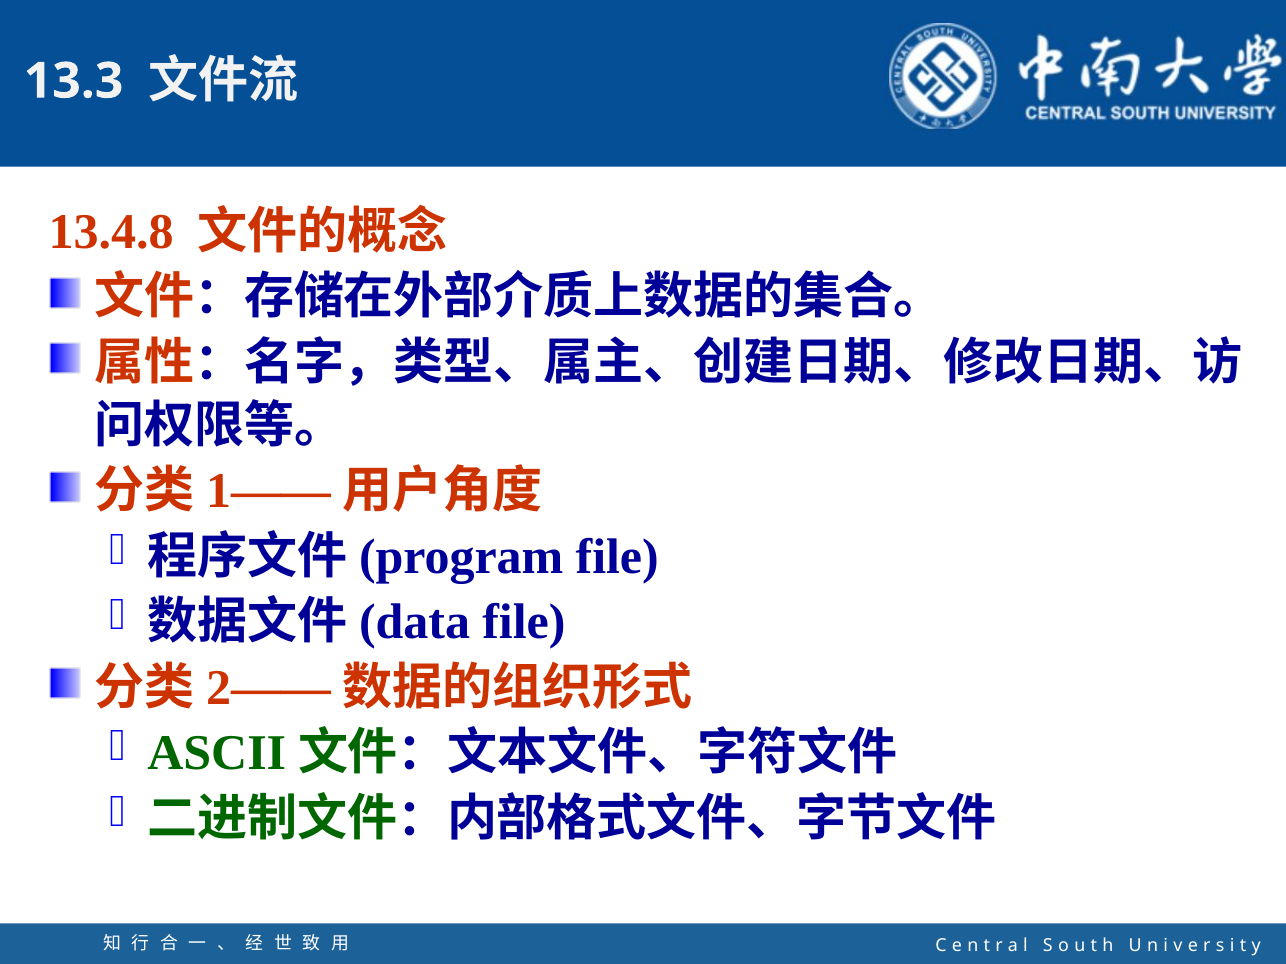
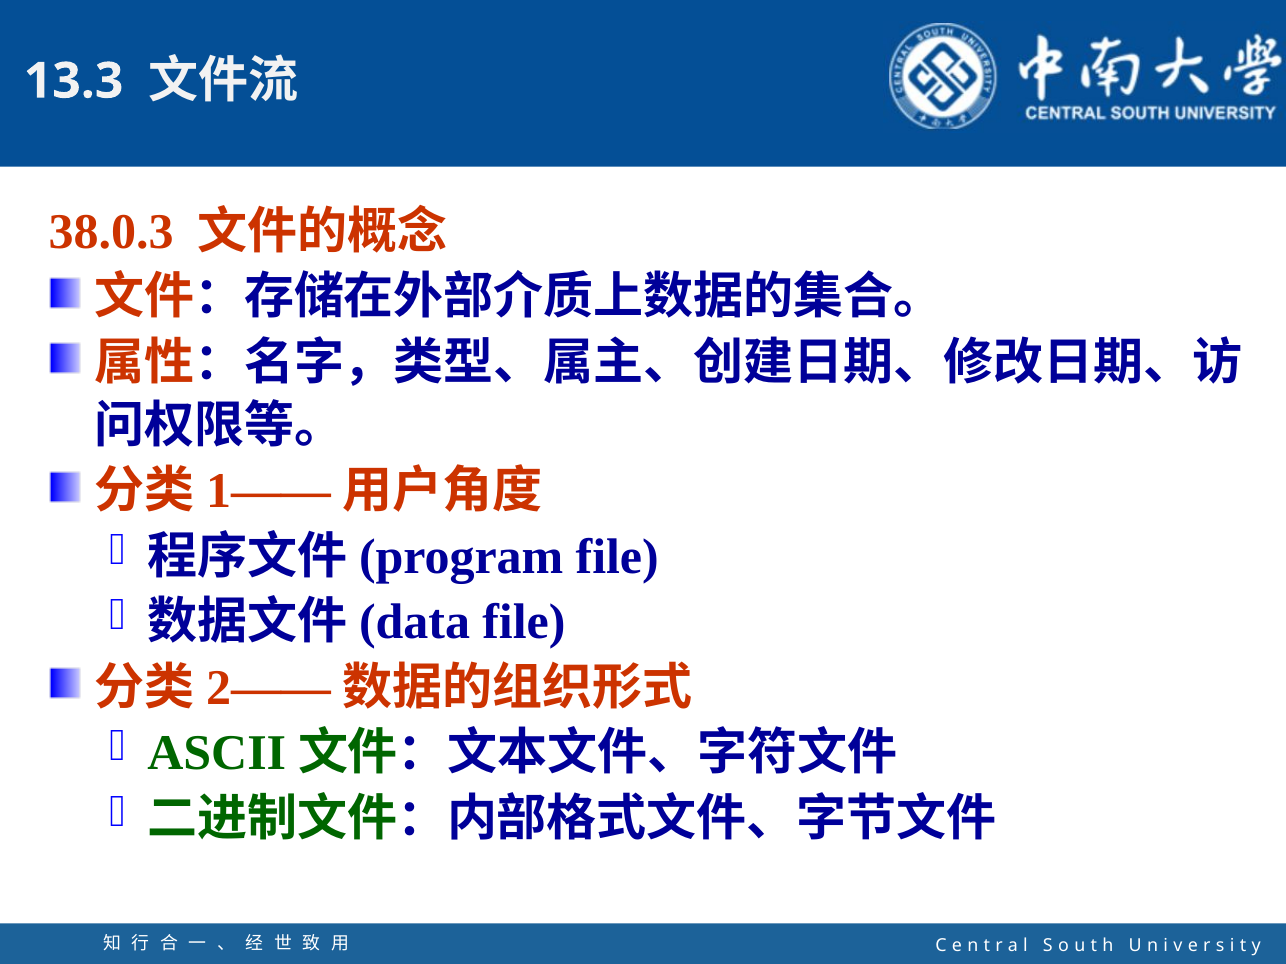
13.4.8: 13.4.8 -> 38.0.3
